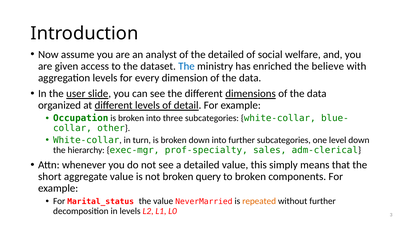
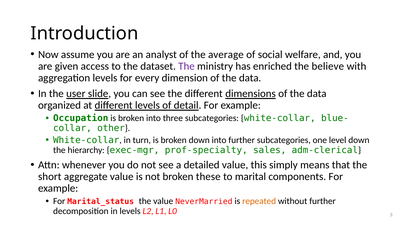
the detailed: detailed -> average
The at (186, 66) colour: blue -> purple
query: query -> these
to broken: broken -> marital
